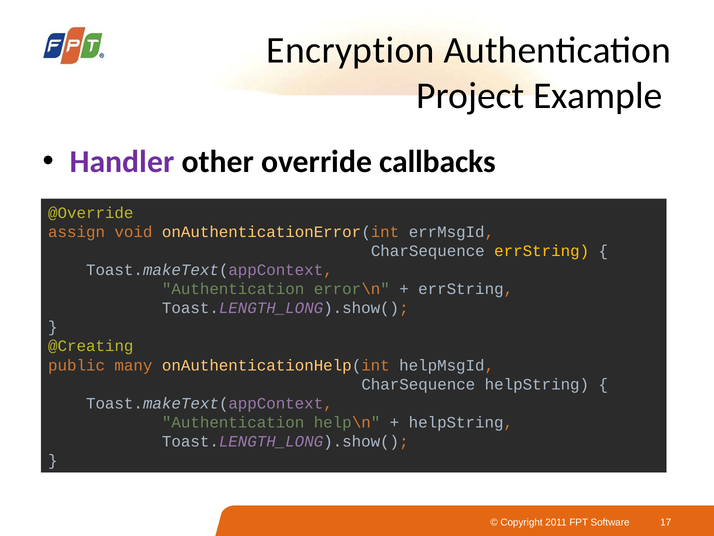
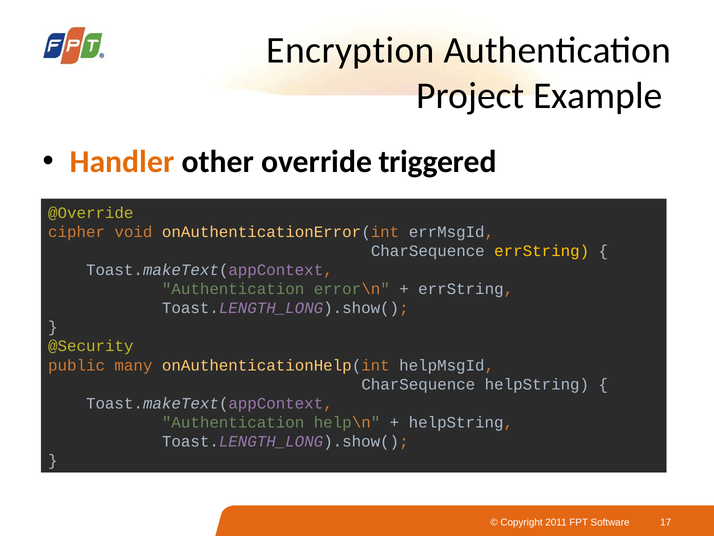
Handler colour: purple -> orange
callbacks: callbacks -> triggered
assign: assign -> cipher
@Creating: @Creating -> @Security
